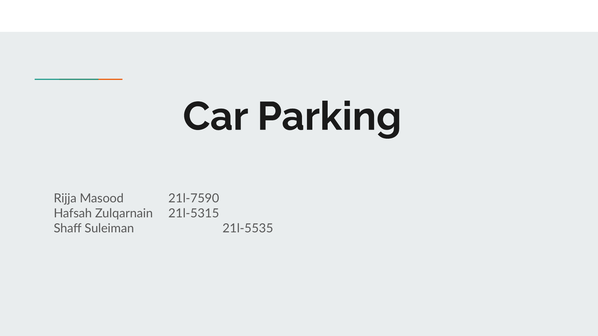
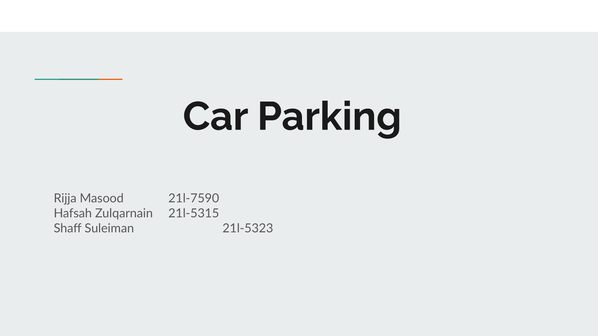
21l-5535: 21l-5535 -> 21l-5323
